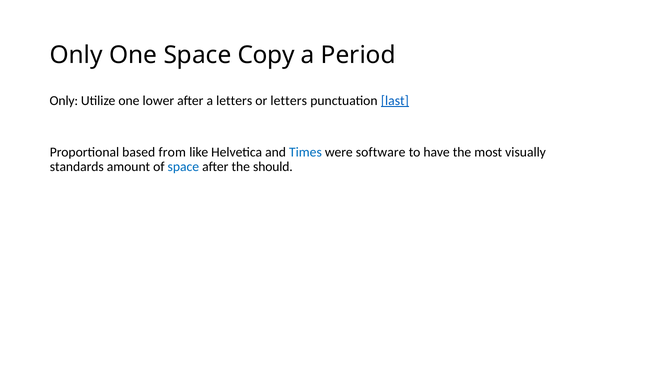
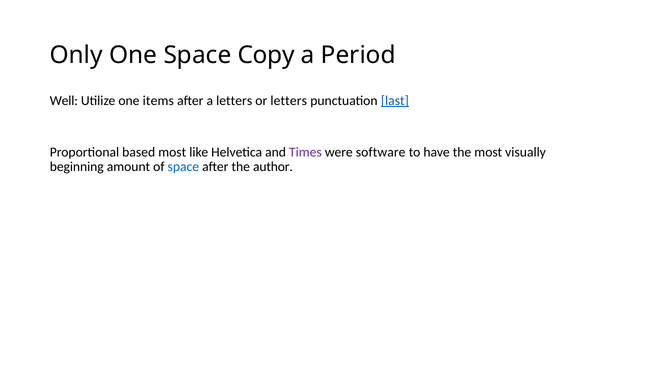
Only at (64, 100): Only -> Well
lower: lower -> items
based from: from -> most
Times colour: blue -> purple
standards: standards -> beginning
should: should -> author
